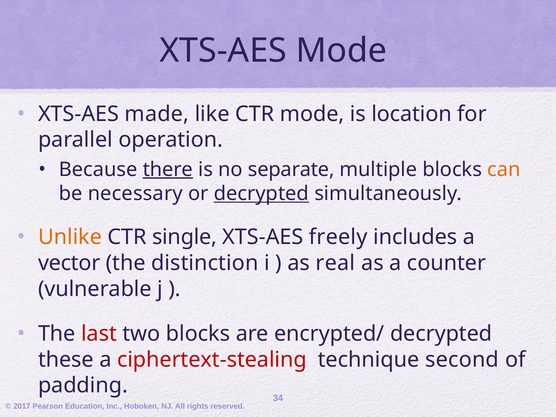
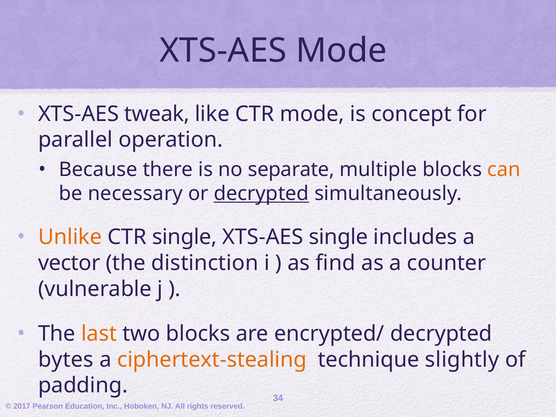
made: made -> tweak
location: location -> concept
there underline: present -> none
XTS-AES freely: freely -> single
real: real -> find
last colour: red -> orange
these: these -> bytes
ciphertext-stealing colour: red -> orange
second: second -> slightly
